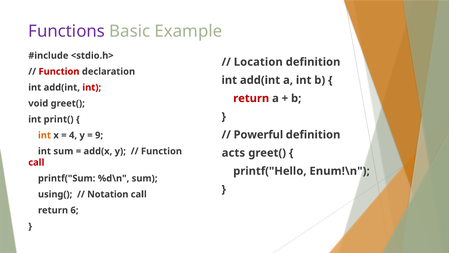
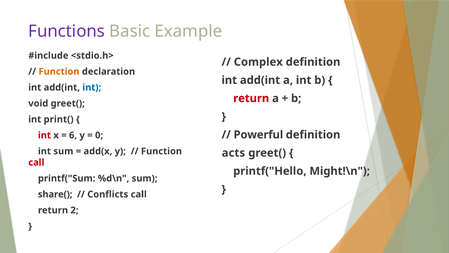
Location: Location -> Complex
Function at (59, 71) colour: red -> orange
int at (92, 87) colour: red -> blue
int at (44, 135) colour: orange -> red
4: 4 -> 6
9: 9 -> 0
Enum!\n: Enum!\n -> Might!\n
using(: using( -> share(
Notation: Notation -> Conflicts
6: 6 -> 2
